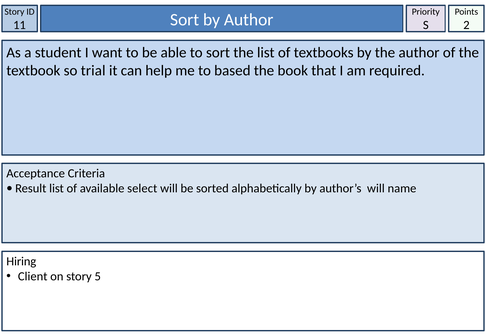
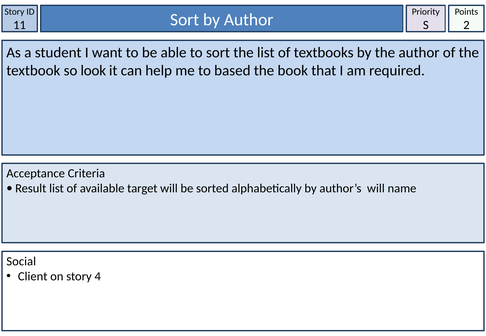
trial: trial -> look
select: select -> target
Hiring: Hiring -> Social
5: 5 -> 4
